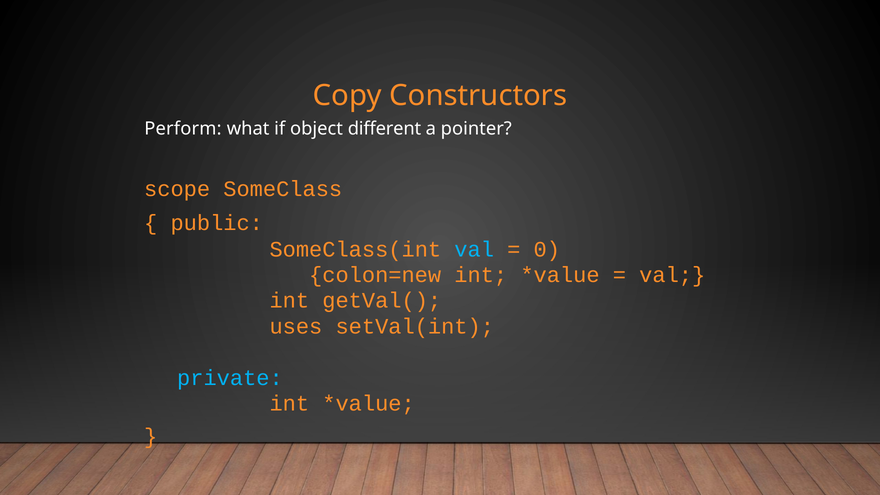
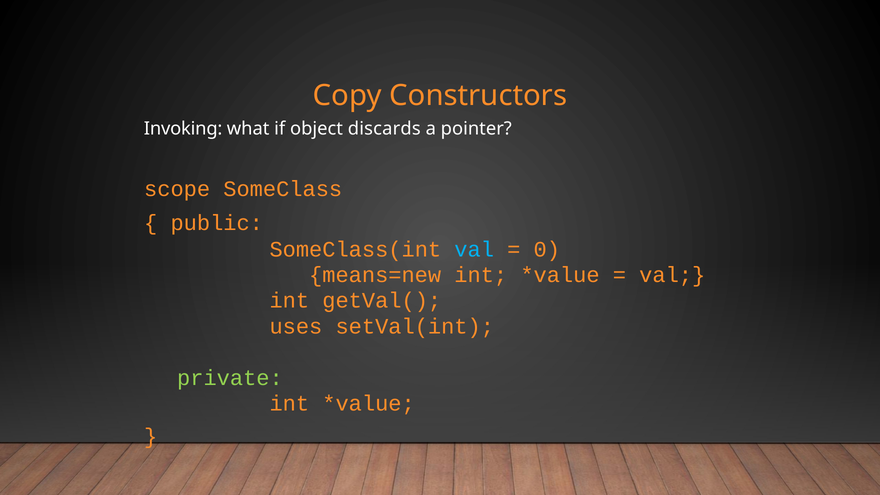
Perform: Perform -> Invoking
different: different -> discards
colon=new: colon=new -> means=new
private colour: light blue -> light green
